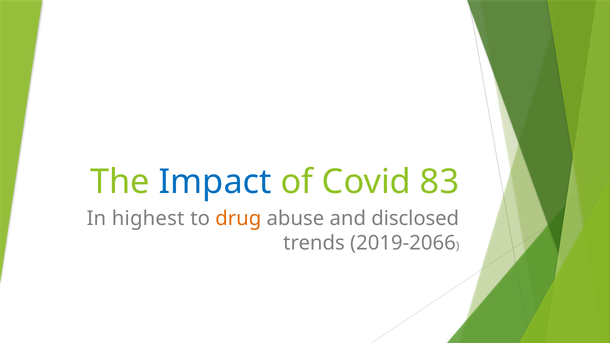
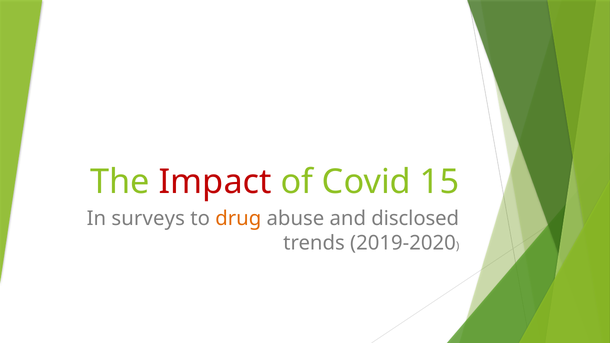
Impact colour: blue -> red
83: 83 -> 15
highest: highest -> surveys
2019-2066: 2019-2066 -> 2019-2020
